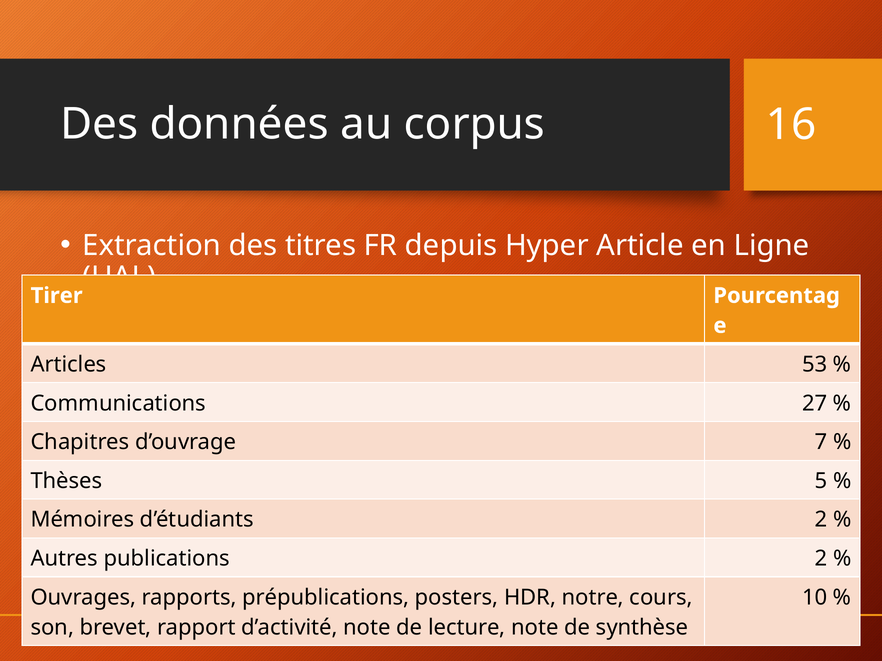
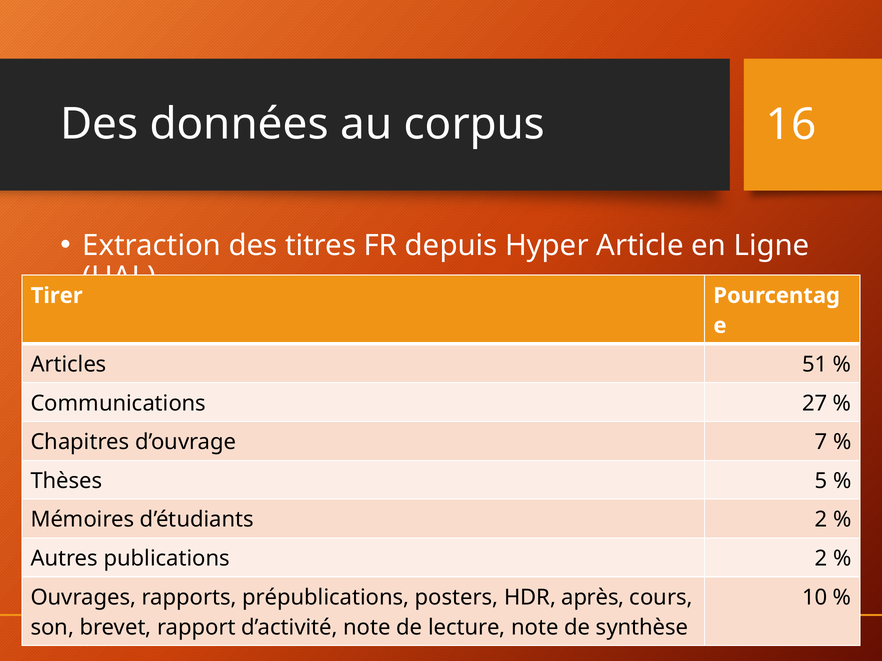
53: 53 -> 51
notre: notre -> après
